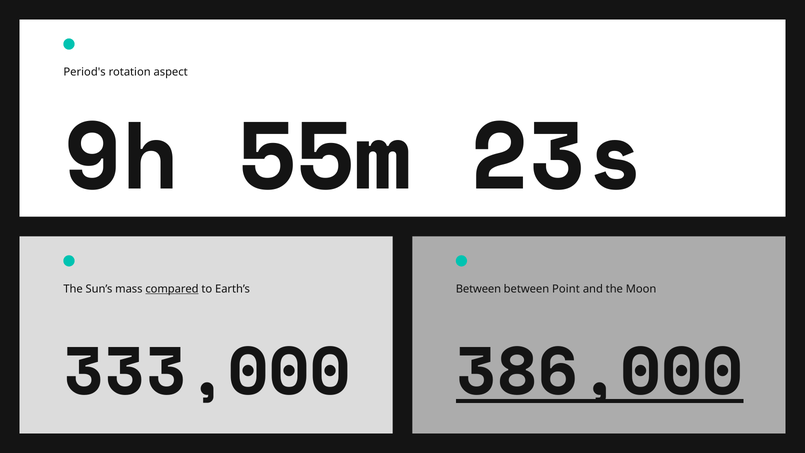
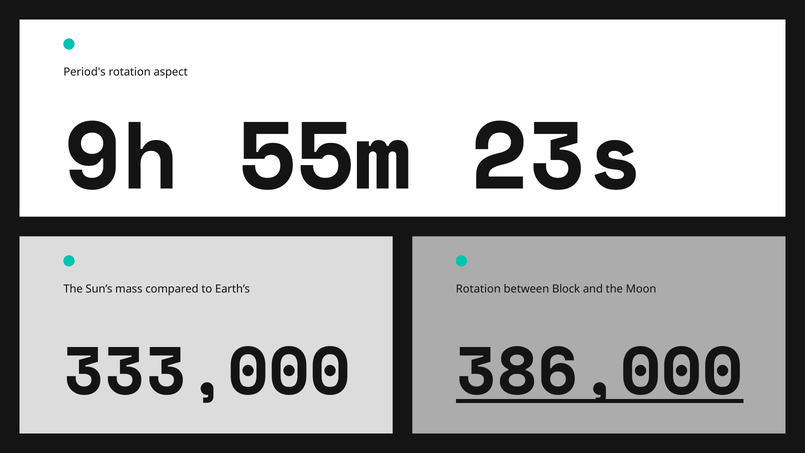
compared underline: present -> none
Between at (478, 289): Between -> Rotation
Point: Point -> Block
